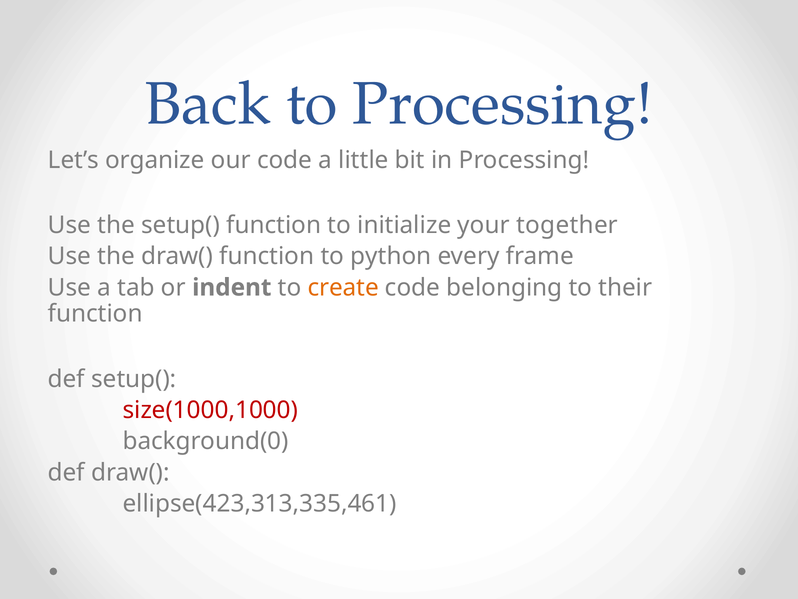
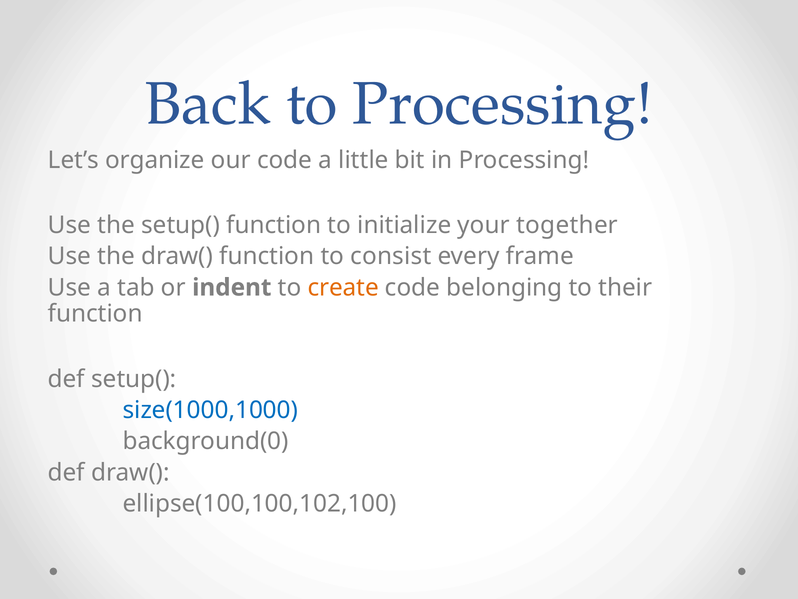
python: python -> consist
size(1000,1000 colour: red -> blue
ellipse(423,313,335,461: ellipse(423,313,335,461 -> ellipse(100,100,102,100
